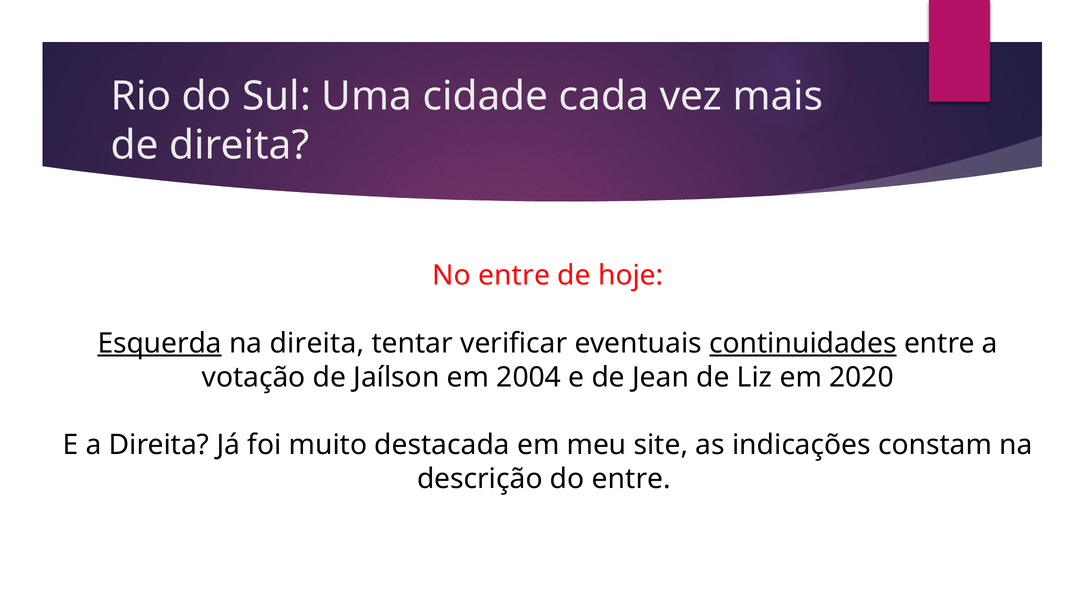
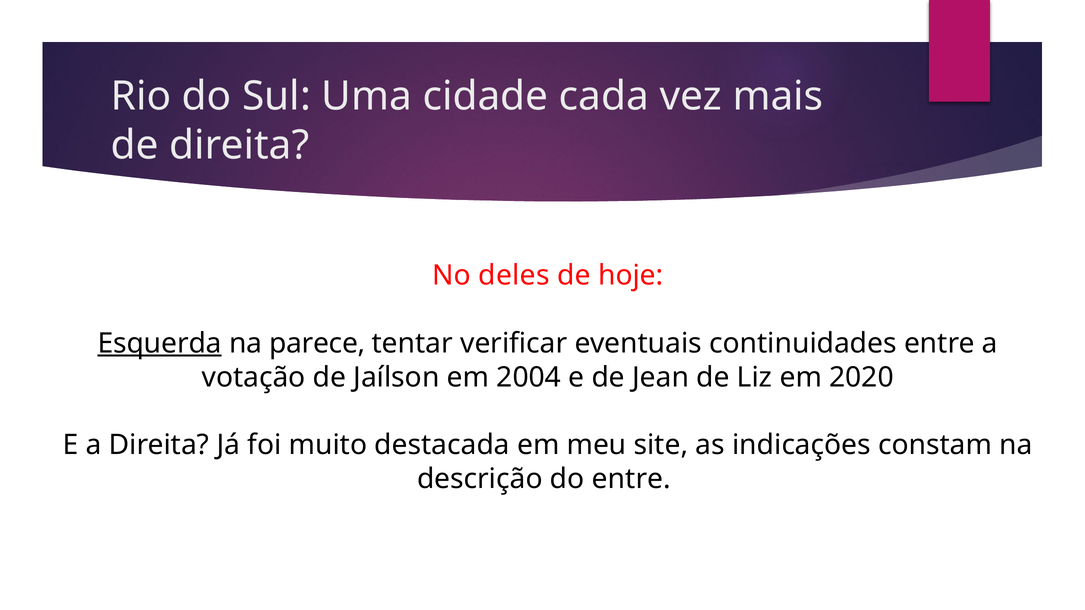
No entre: entre -> deles
na direita: direita -> parece
continuidades underline: present -> none
